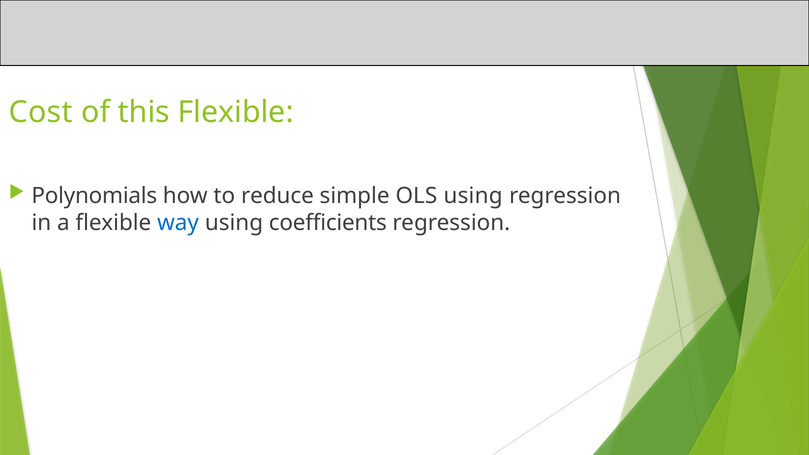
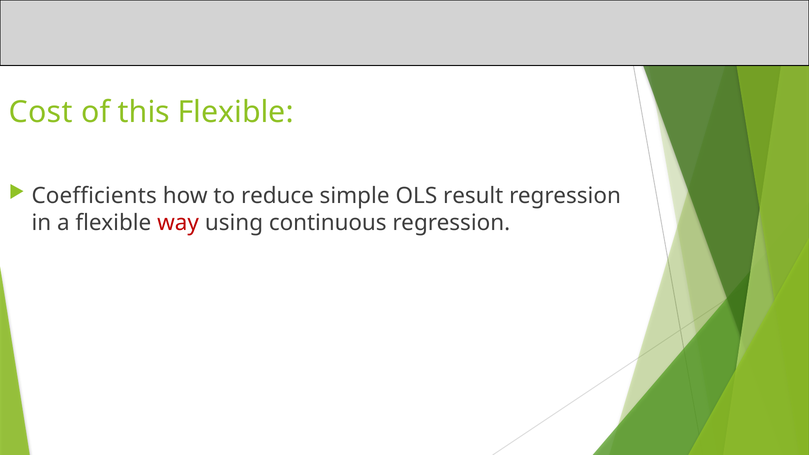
Polynomials: Polynomials -> Coefficients
OLS using: using -> result
way colour: blue -> red
coefficients: coefficients -> continuous
